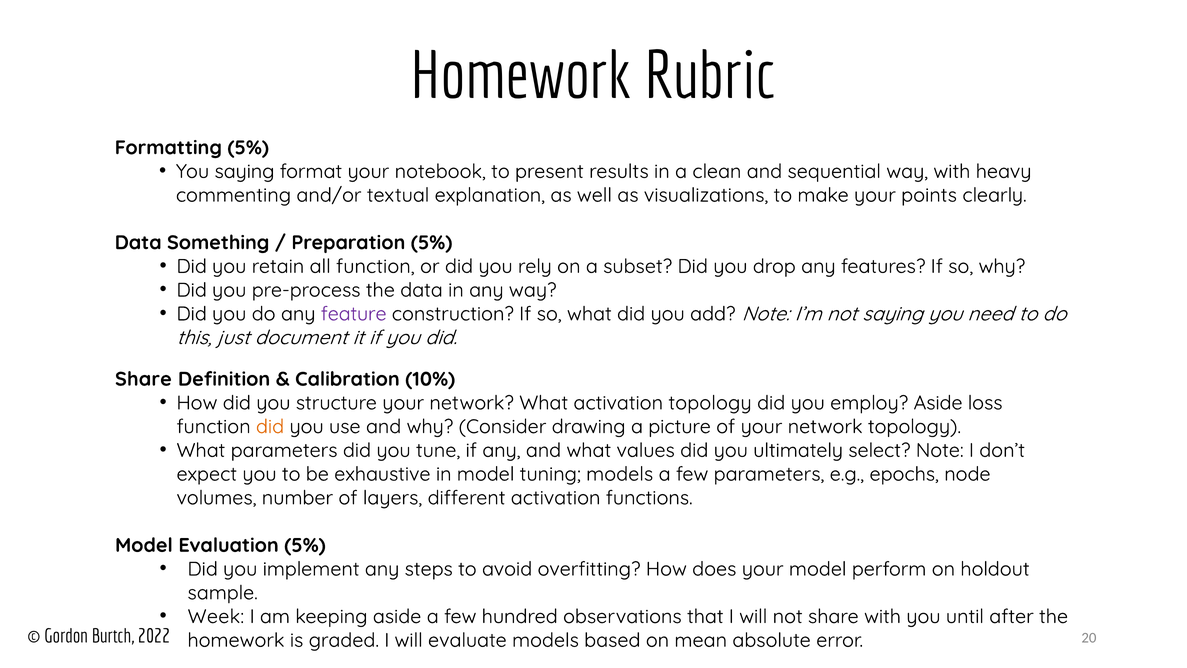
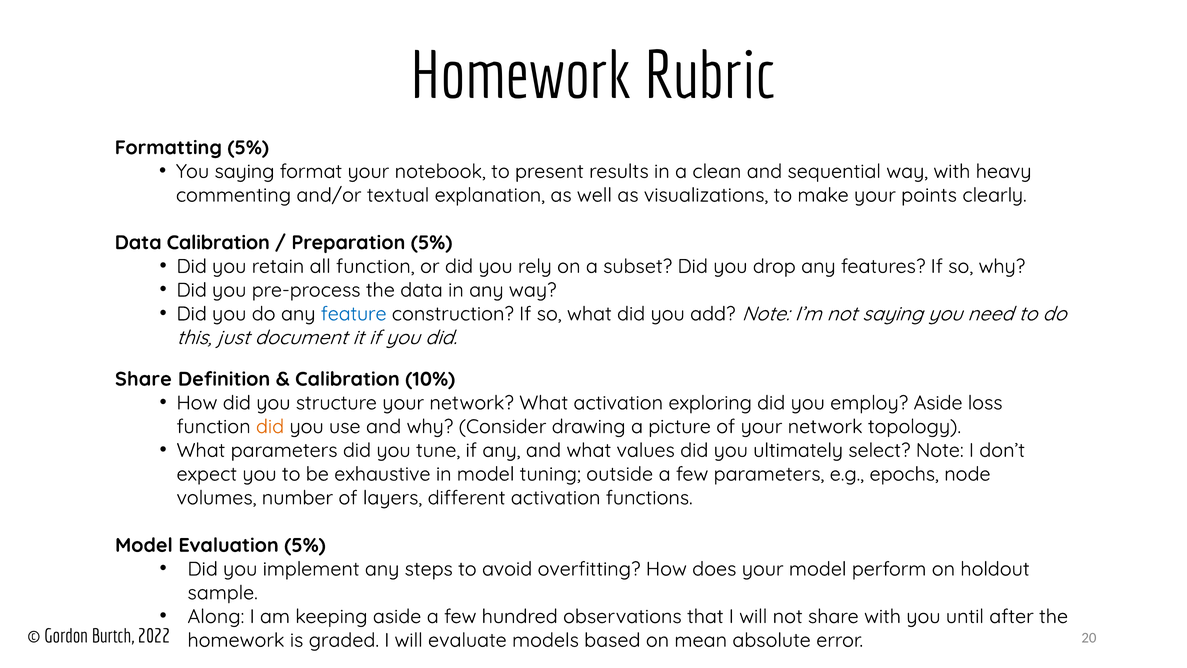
Data Something: Something -> Calibration
feature colour: purple -> blue
activation topology: topology -> exploring
tuning models: models -> outside
Week: Week -> Along
